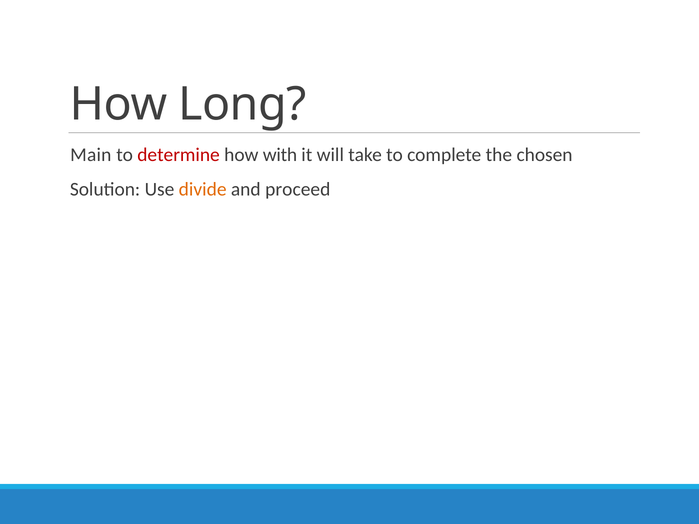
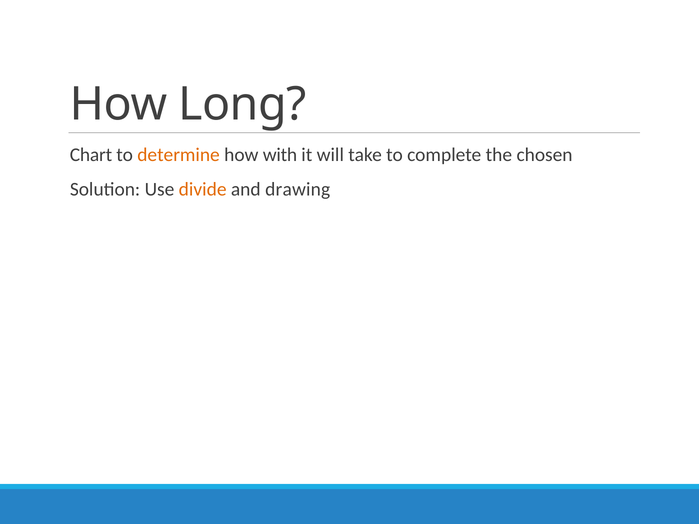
Main: Main -> Chart
determine colour: red -> orange
proceed: proceed -> drawing
